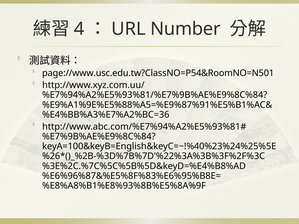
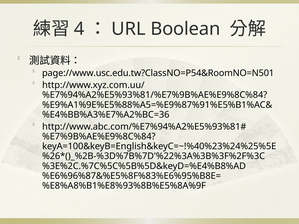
Number: Number -> Boolean
